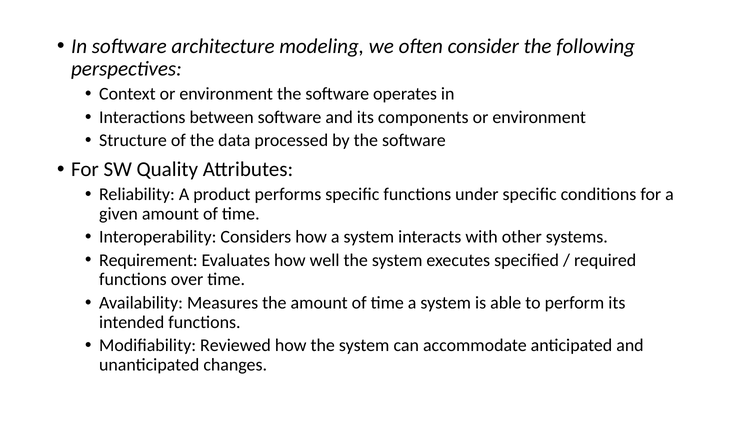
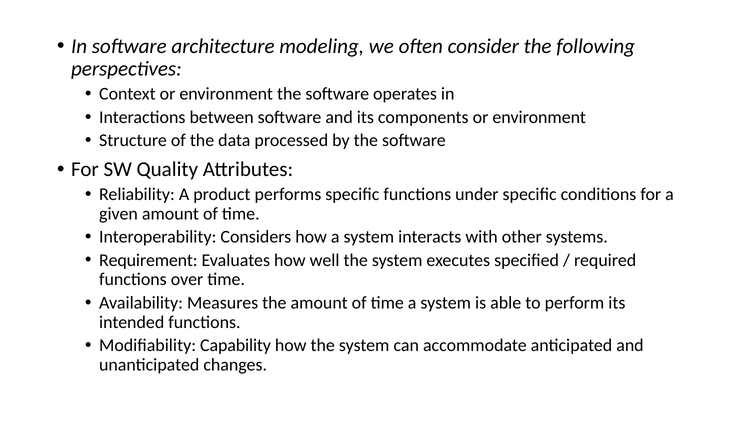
Reviewed: Reviewed -> Capability
